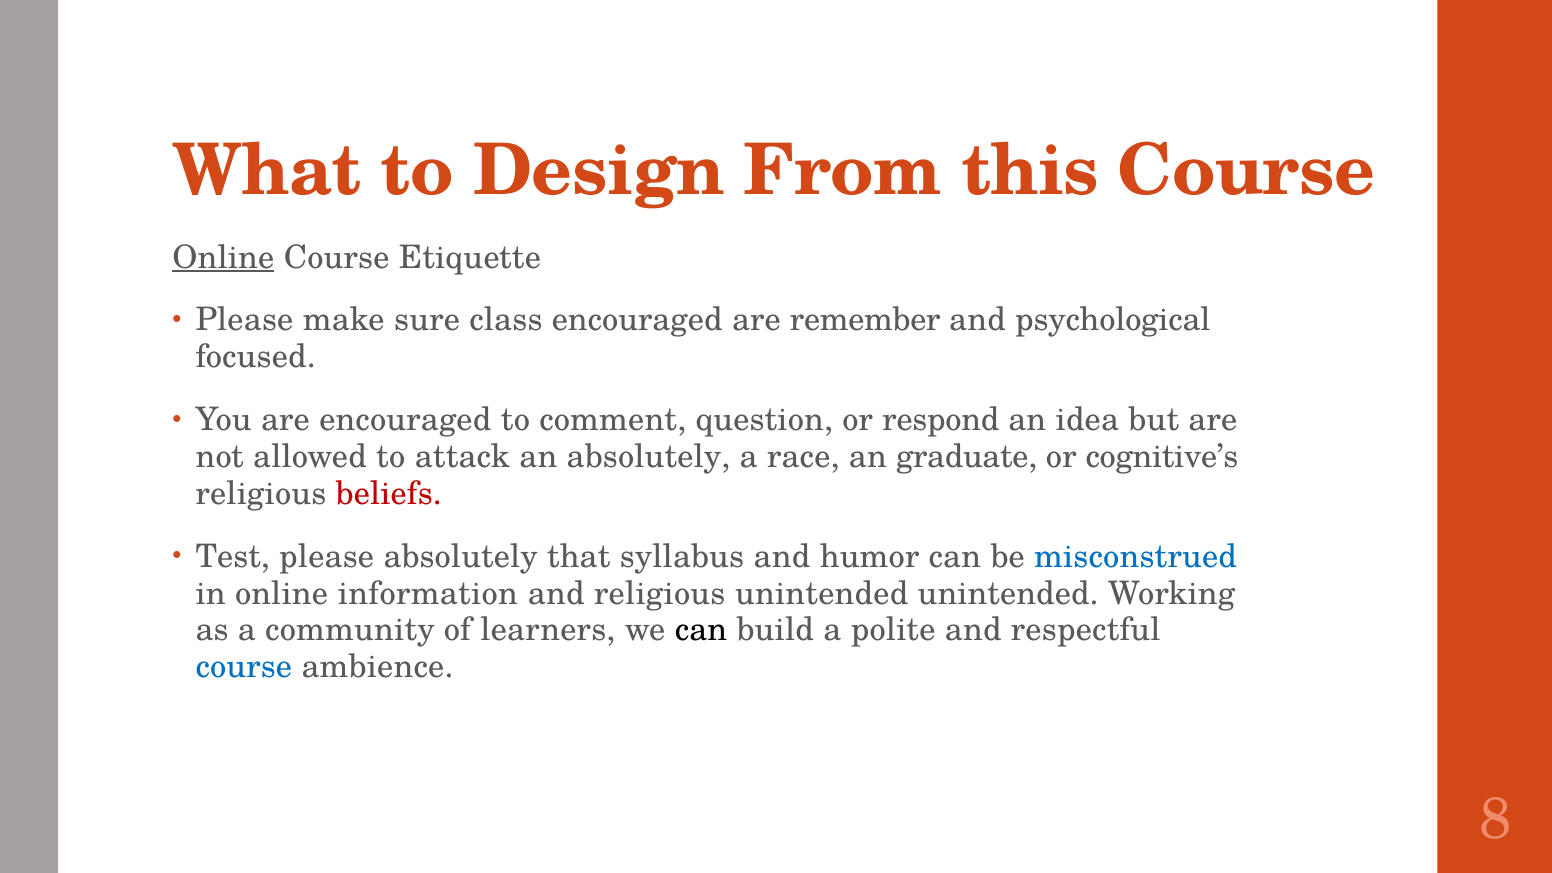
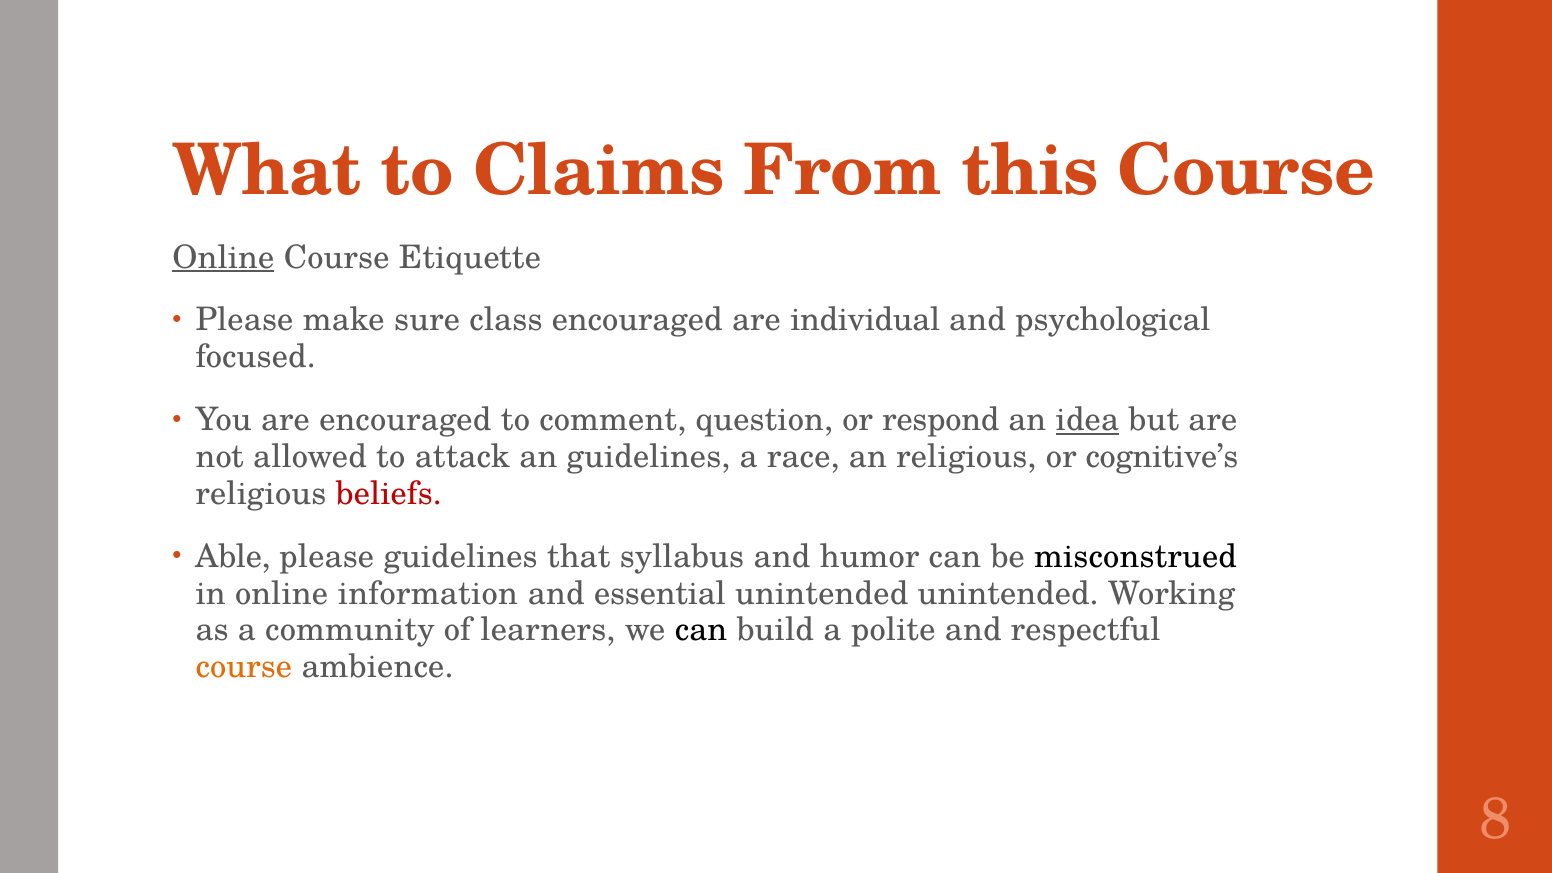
Design: Design -> Claims
remember: remember -> individual
idea underline: none -> present
an absolutely: absolutely -> guidelines
an graduate: graduate -> religious
Test: Test -> Able
please absolutely: absolutely -> guidelines
misconstrued colour: blue -> black
and religious: religious -> essential
course at (244, 667) colour: blue -> orange
